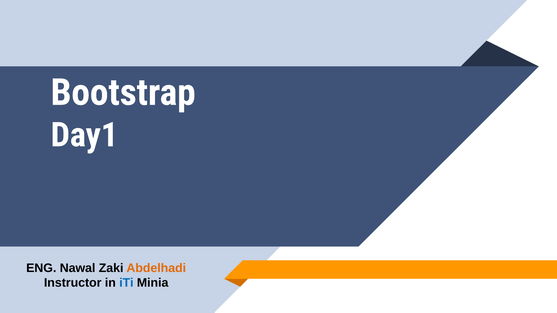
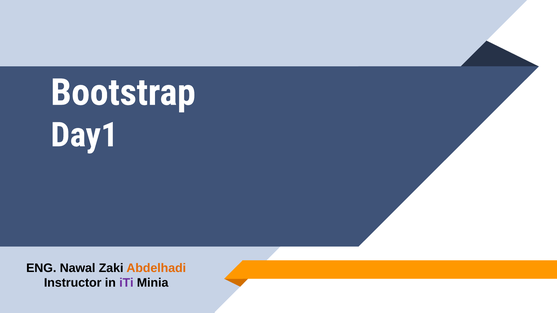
iTi colour: blue -> purple
